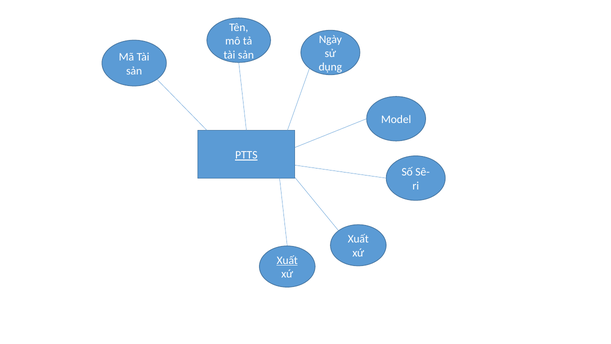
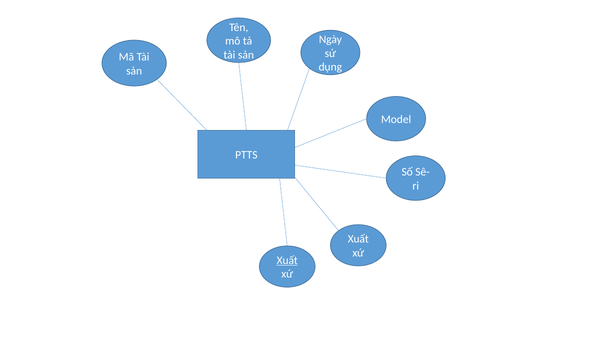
PTTS underline: present -> none
